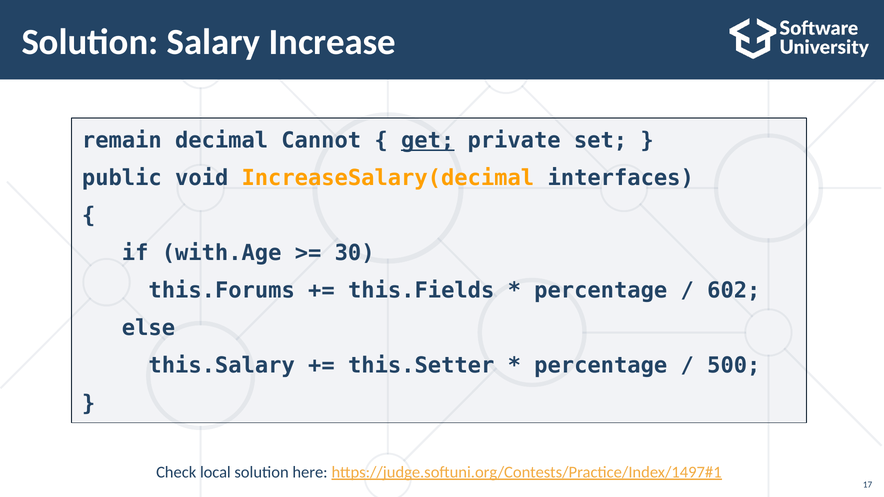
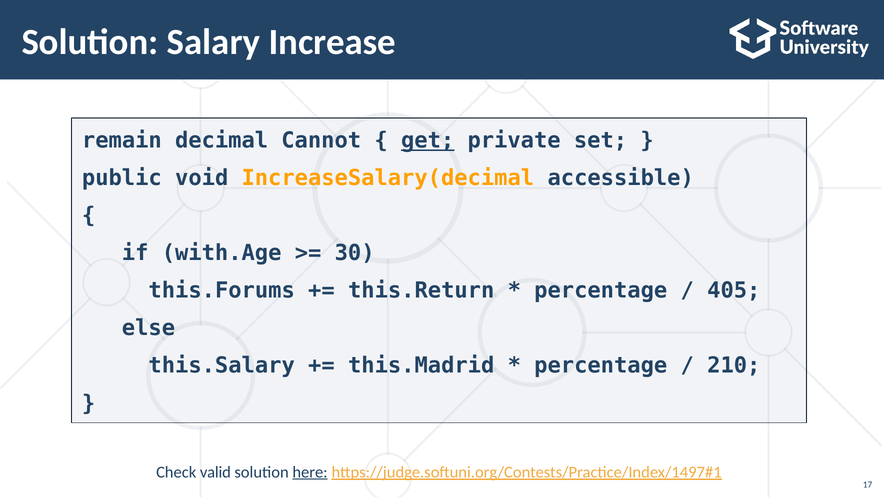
interfaces: interfaces -> accessible
this.Fields: this.Fields -> this.Return
602: 602 -> 405
this.Setter: this.Setter -> this.Madrid
500: 500 -> 210
local: local -> valid
here underline: none -> present
